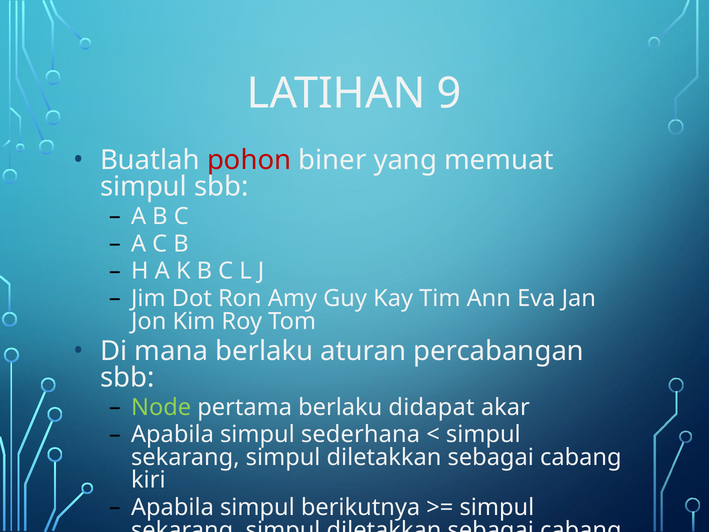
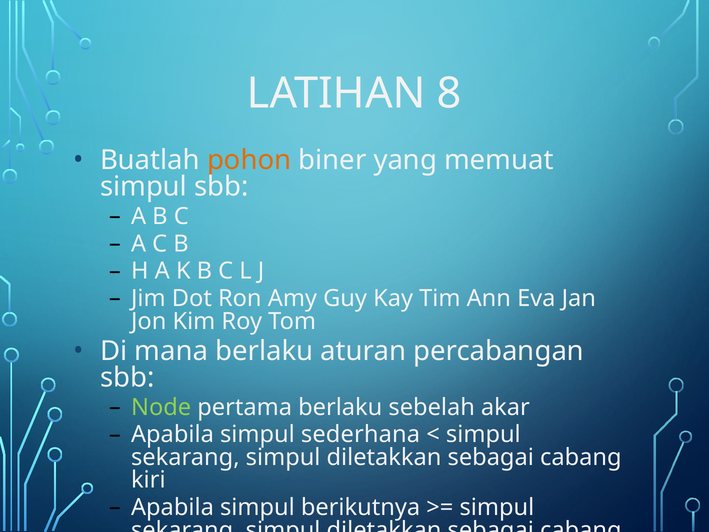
9: 9 -> 8
pohon colour: red -> orange
didapat: didapat -> sebelah
